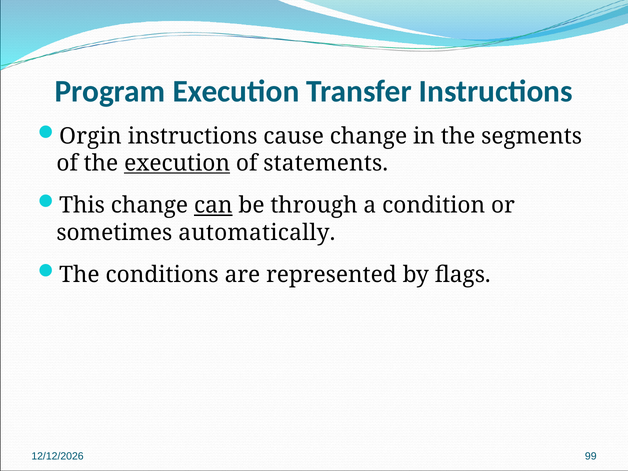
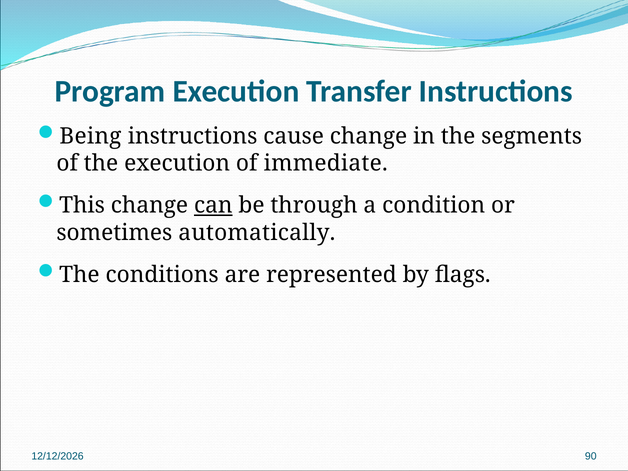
Orgin: Orgin -> Being
execution at (177, 163) underline: present -> none
statements: statements -> immediate
99: 99 -> 90
